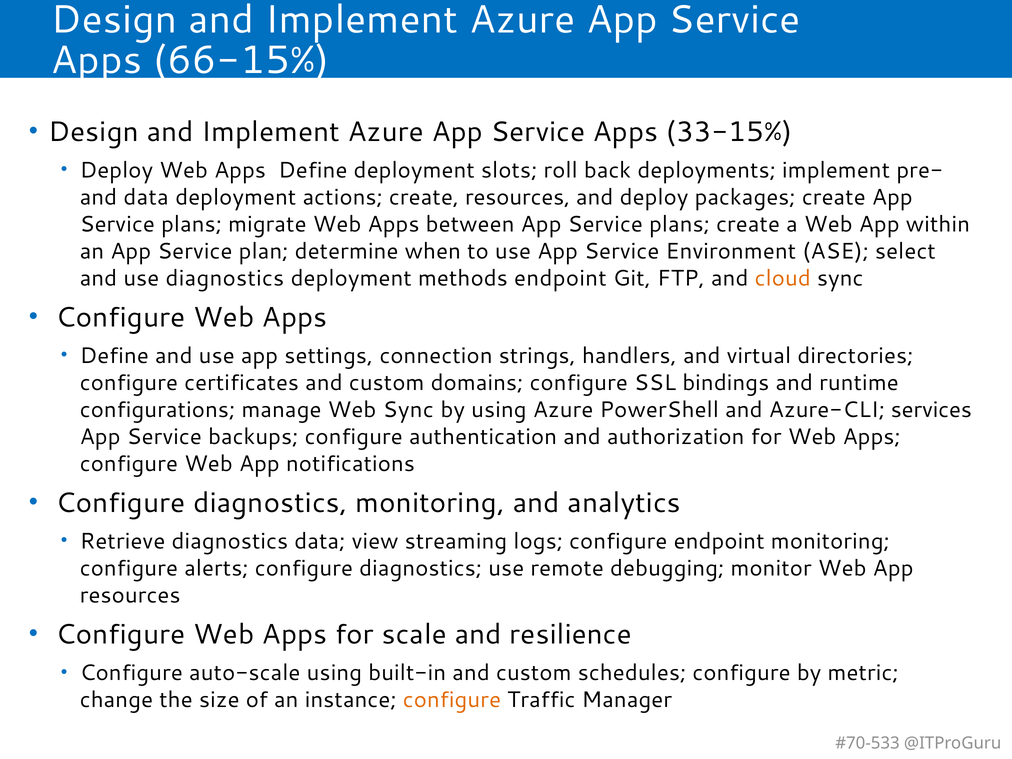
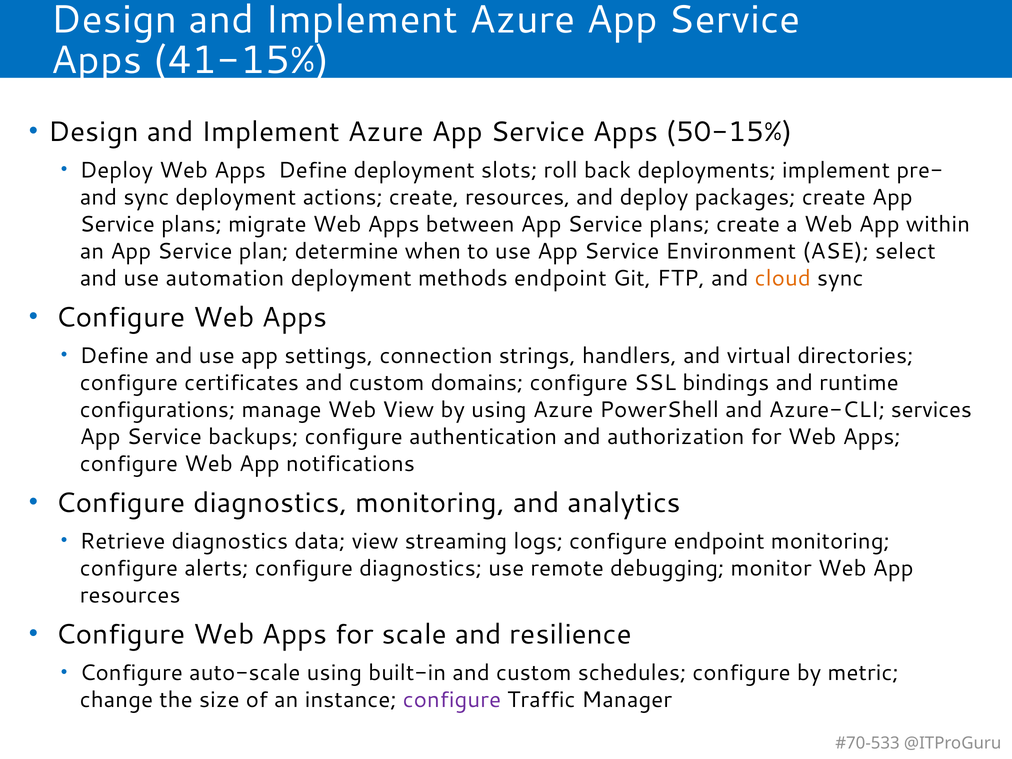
66-15%: 66-15% -> 41-15%
33-15%: 33-15% -> 50-15%
and data: data -> sync
use diagnostics: diagnostics -> automation
Web Sync: Sync -> View
configure at (452, 700) colour: orange -> purple
